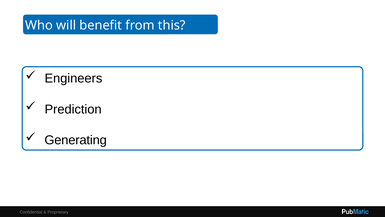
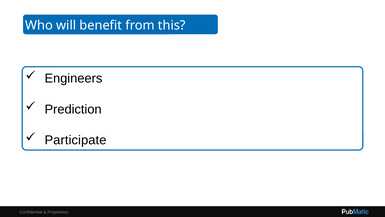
Generating: Generating -> Participate
